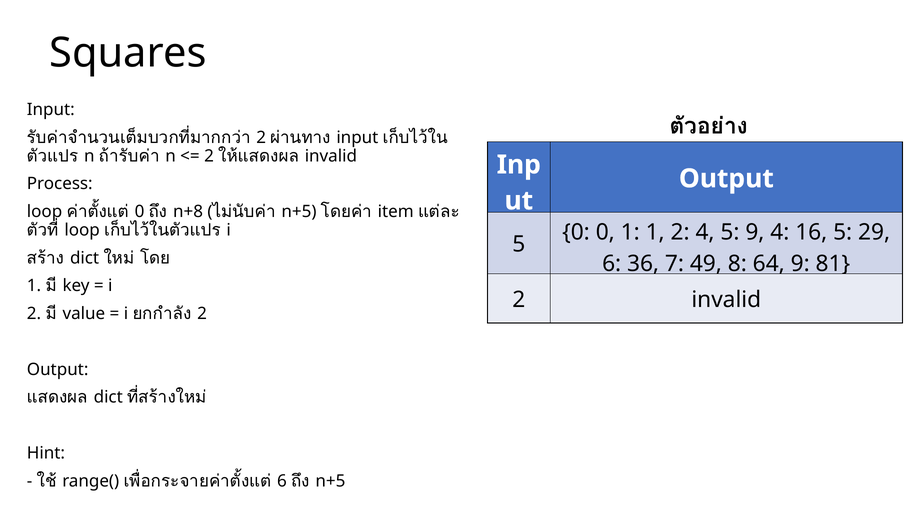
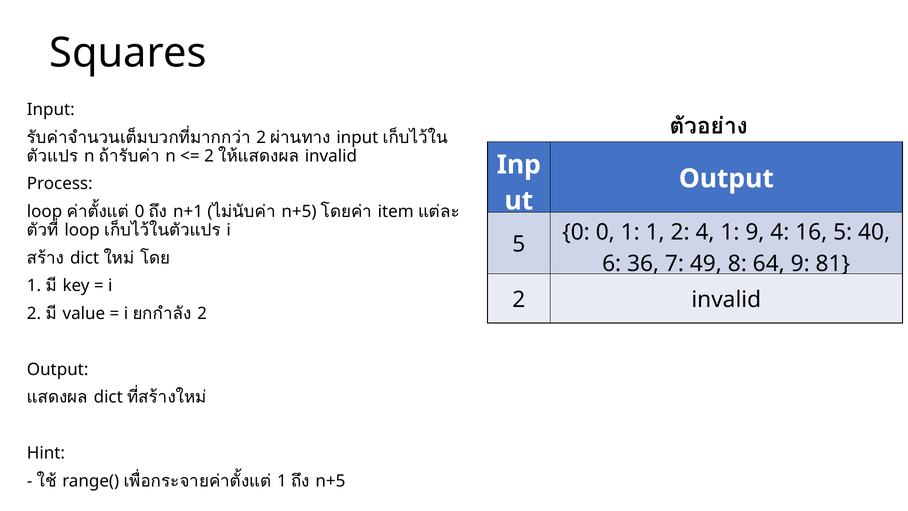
n+8: n+8 -> n+1
4 5: 5 -> 1
29: 29 -> 40
6 at (282, 481): 6 -> 1
